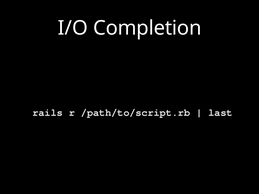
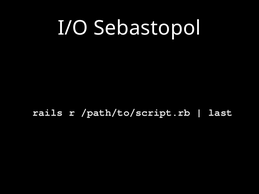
Completion: Completion -> Sebastopol
